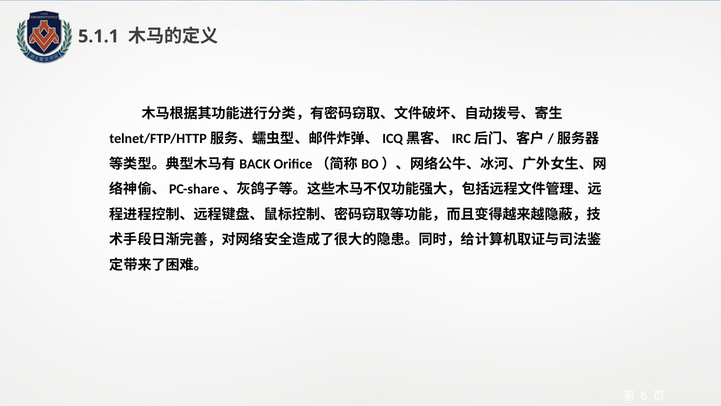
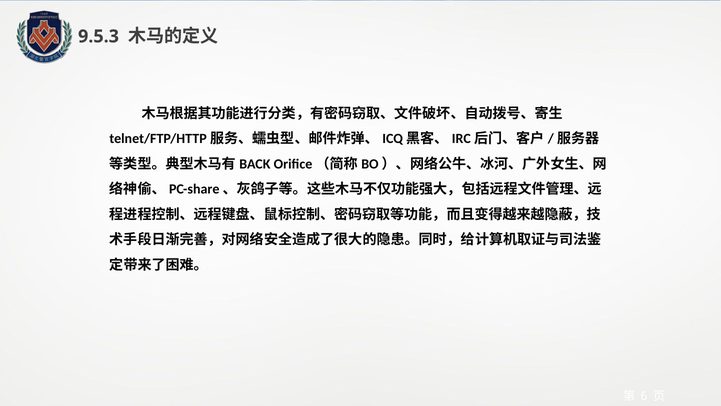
5.1.1: 5.1.1 -> 9.5.3
